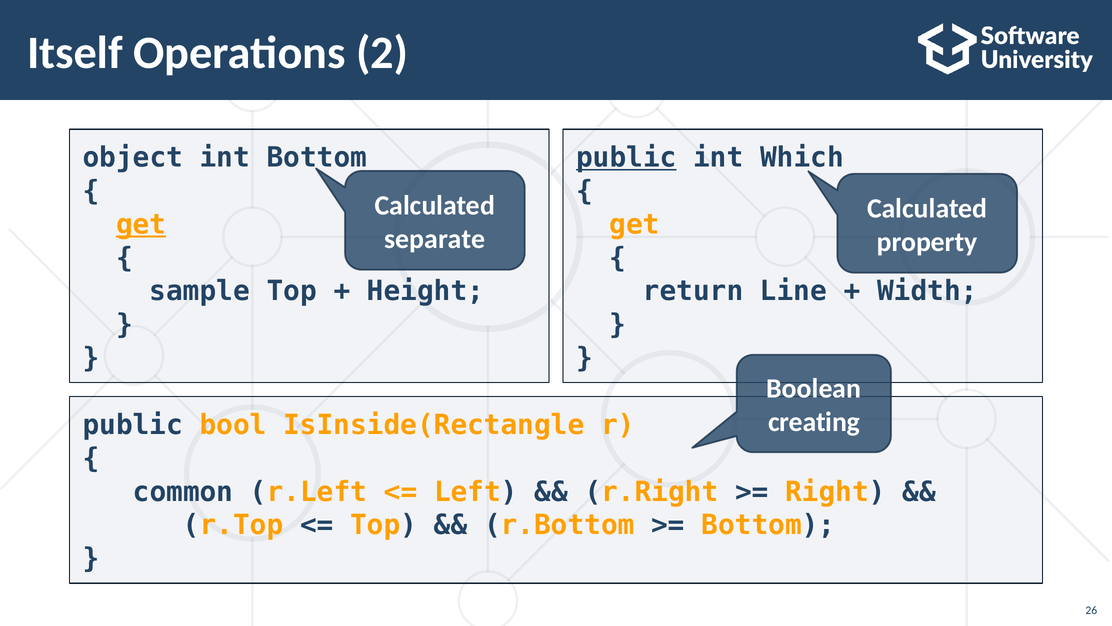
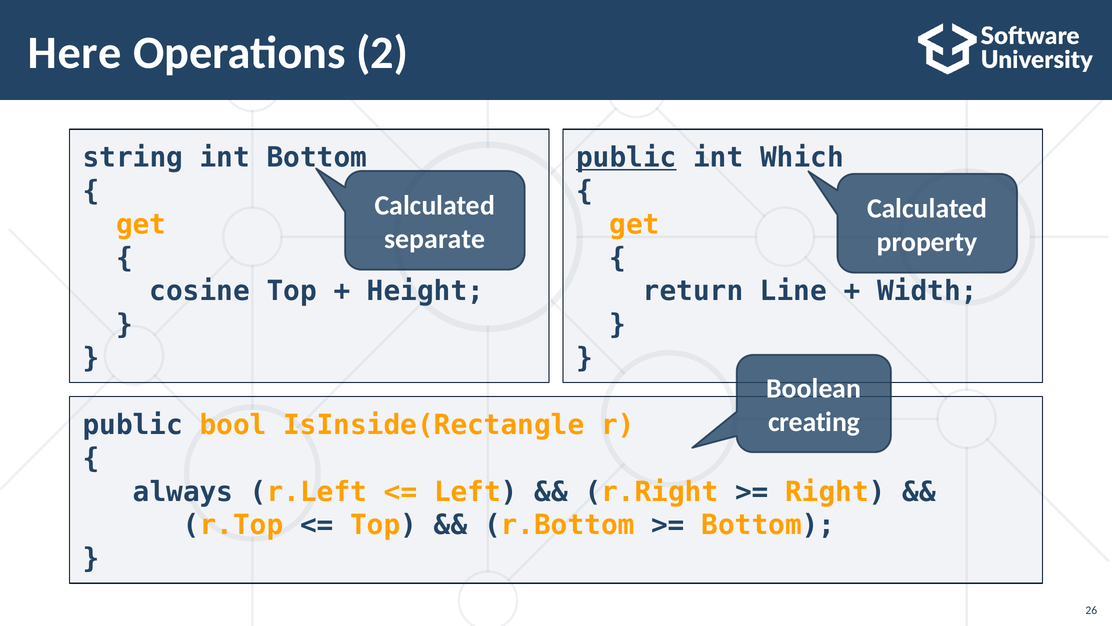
Itself: Itself -> Here
object: object -> string
get at (141, 224) underline: present -> none
sample: sample -> cosine
common: common -> always
